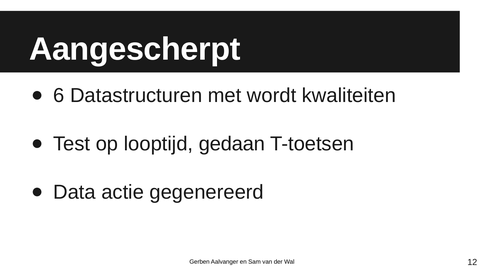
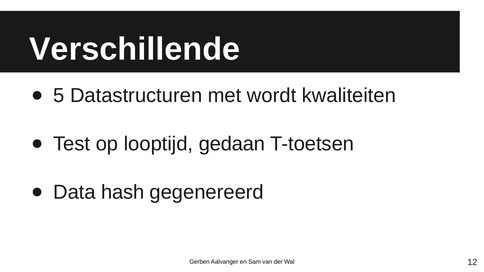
Aangescherpt: Aangescherpt -> Verschillende
6: 6 -> 5
actie: actie -> hash
